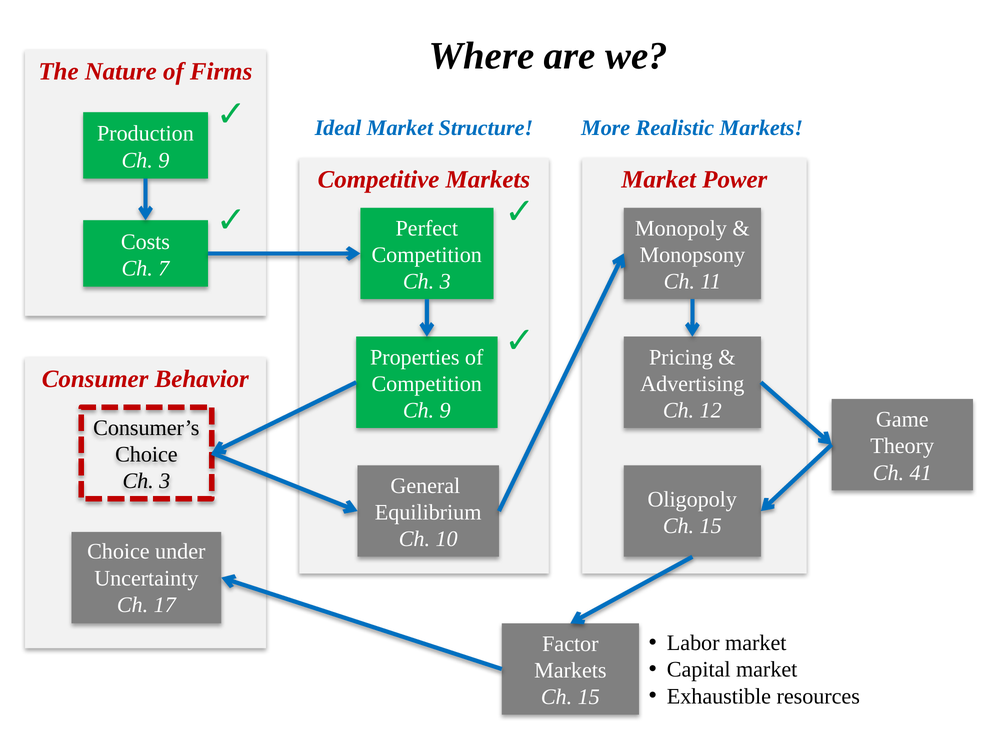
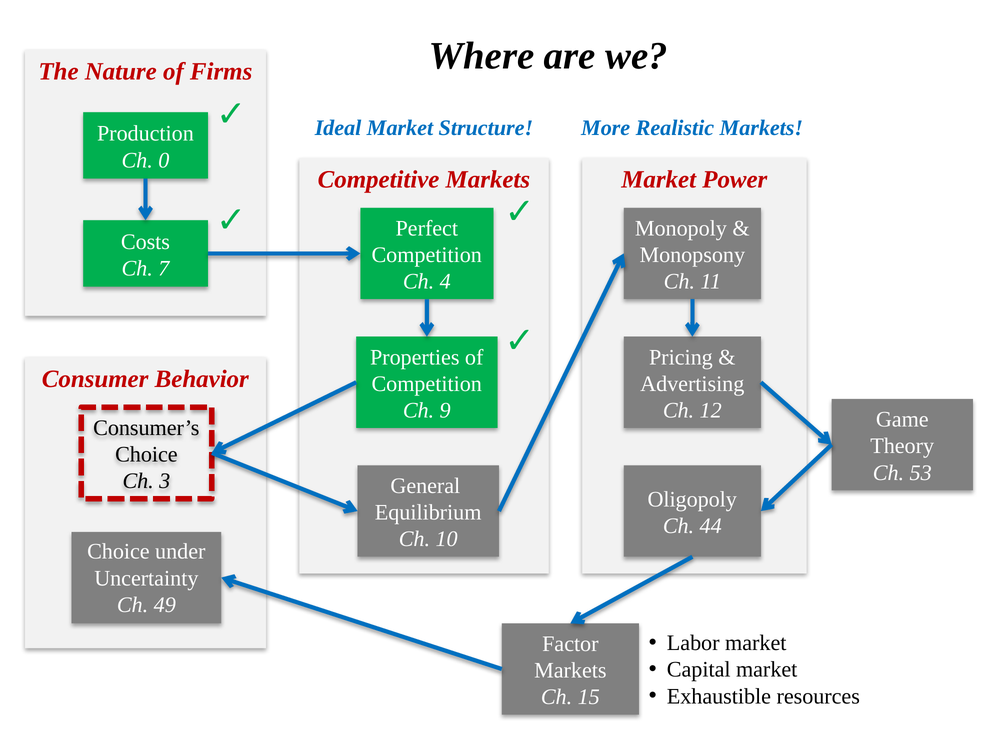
9 at (164, 160): 9 -> 0
3 at (445, 282): 3 -> 4
41: 41 -> 53
15 at (711, 526): 15 -> 44
17: 17 -> 49
